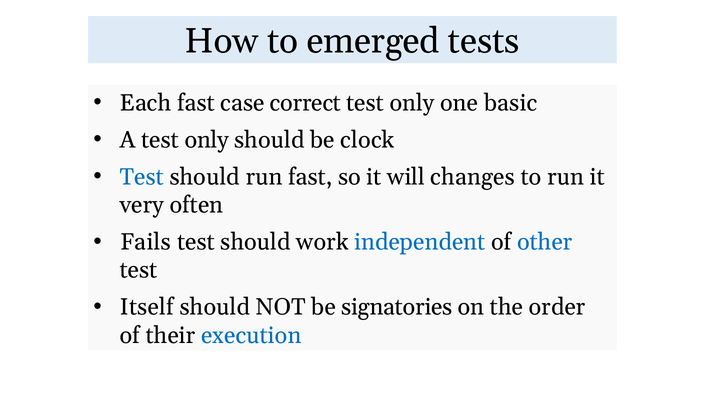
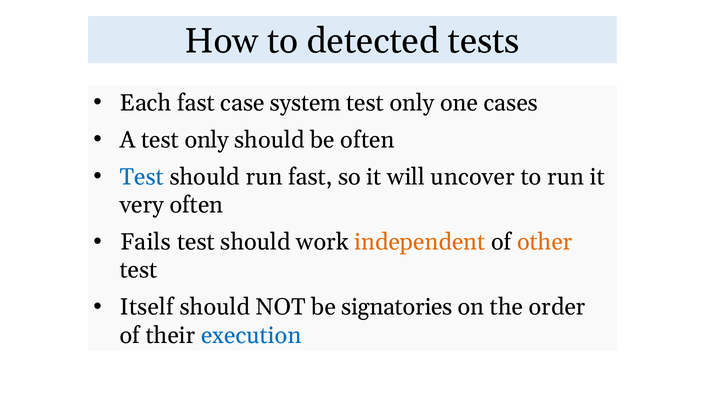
emerged: emerged -> detected
correct: correct -> system
basic: basic -> cases
be clock: clock -> often
changes: changes -> uncover
independent colour: blue -> orange
other colour: blue -> orange
